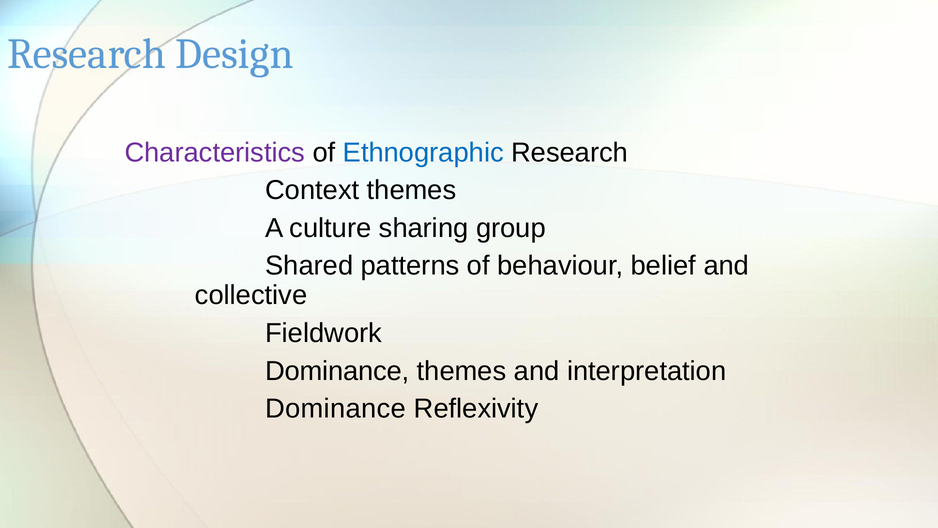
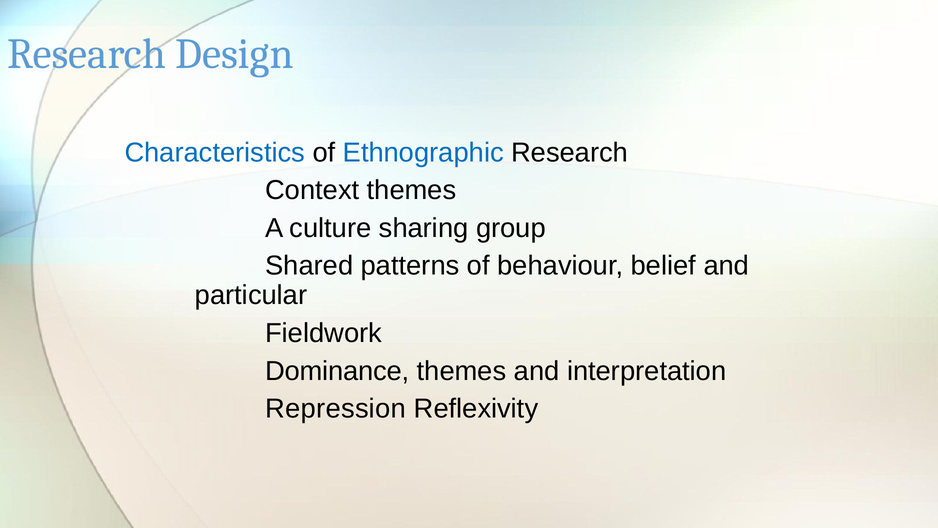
Characteristics colour: purple -> blue
collective: collective -> particular
Dominance at (336, 408): Dominance -> Repression
